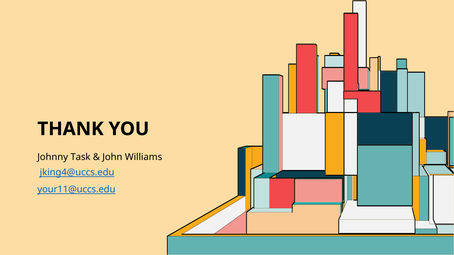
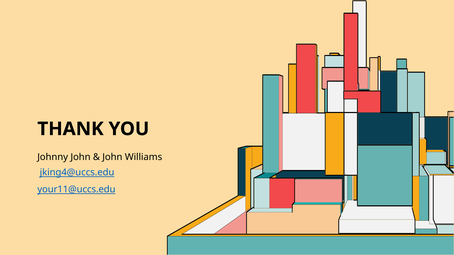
Johnny Task: Task -> John
